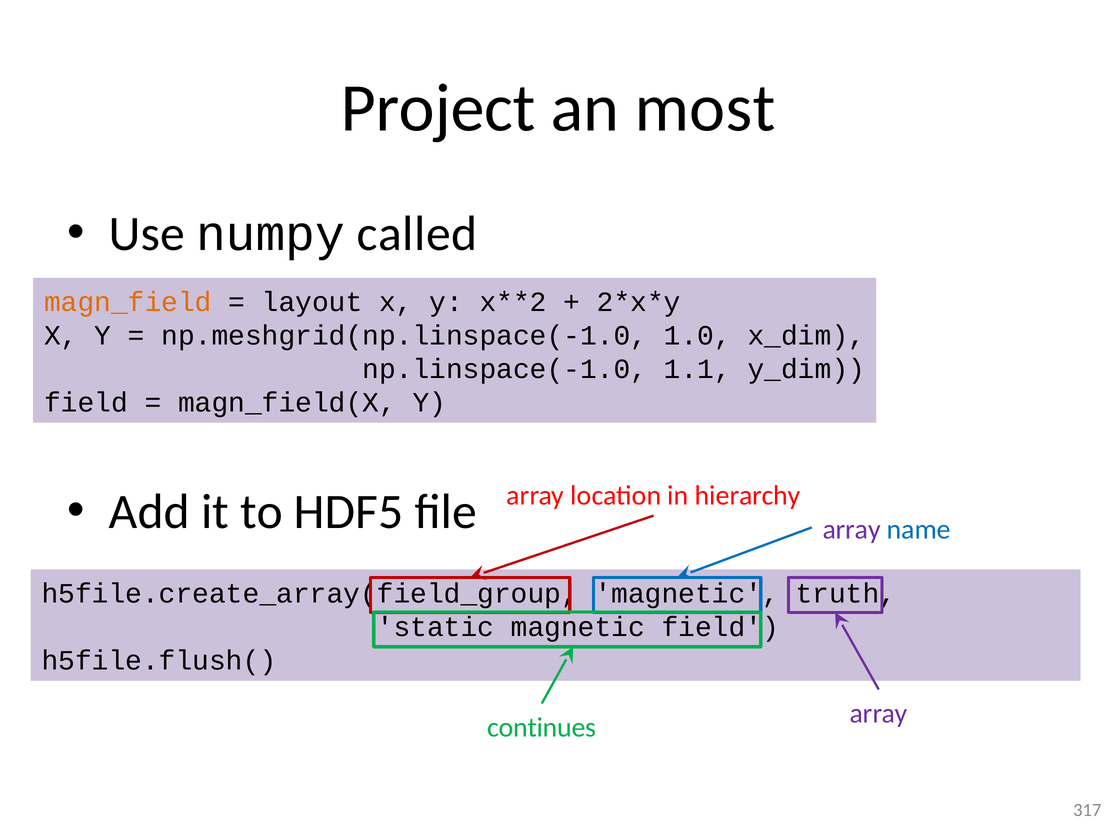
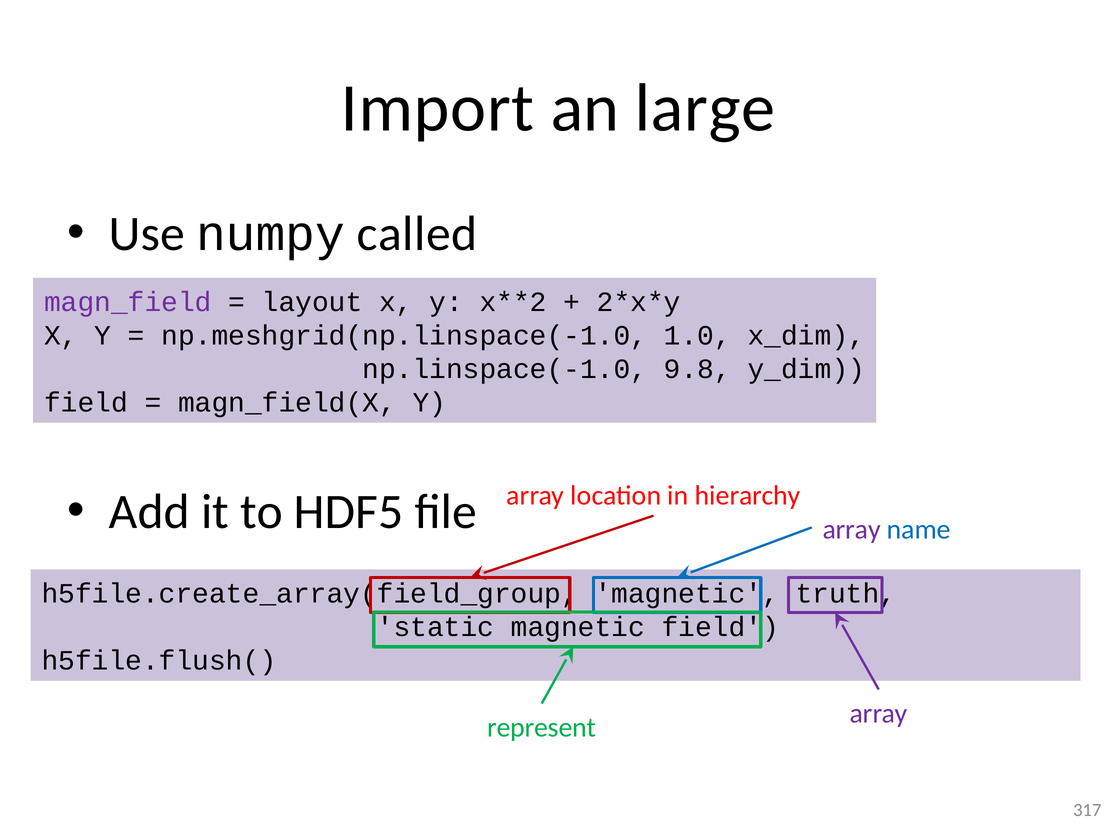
Project: Project -> Import
most: most -> large
magn_field colour: orange -> purple
1.1: 1.1 -> 9.8
continues: continues -> represent
